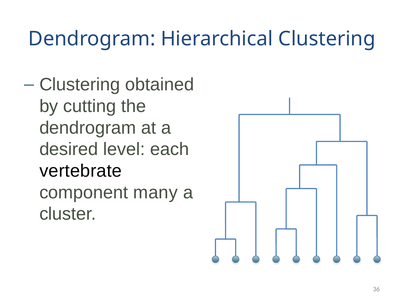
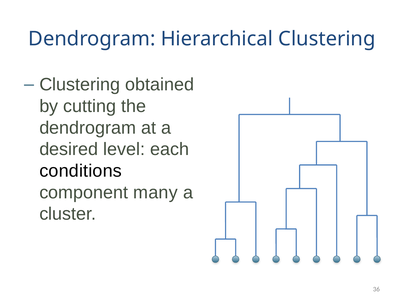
vertebrate: vertebrate -> conditions
